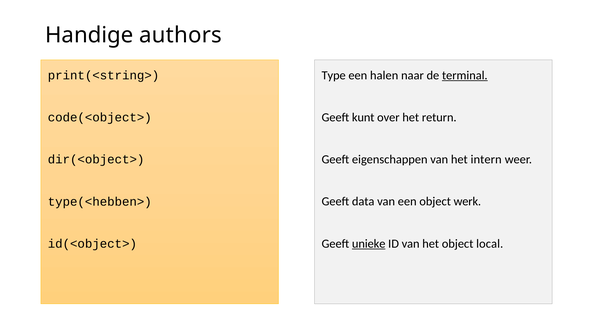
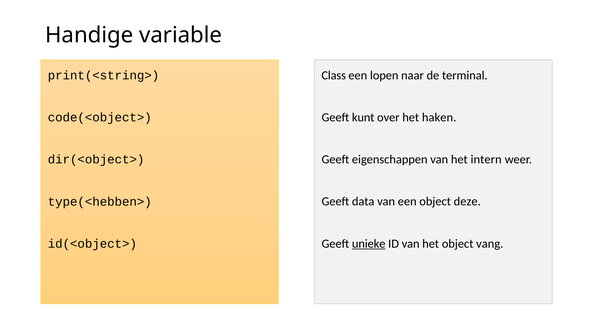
authors: authors -> variable
Type: Type -> Class
halen: halen -> lopen
terminal underline: present -> none
return: return -> haken
werk: werk -> deze
local: local -> vang
